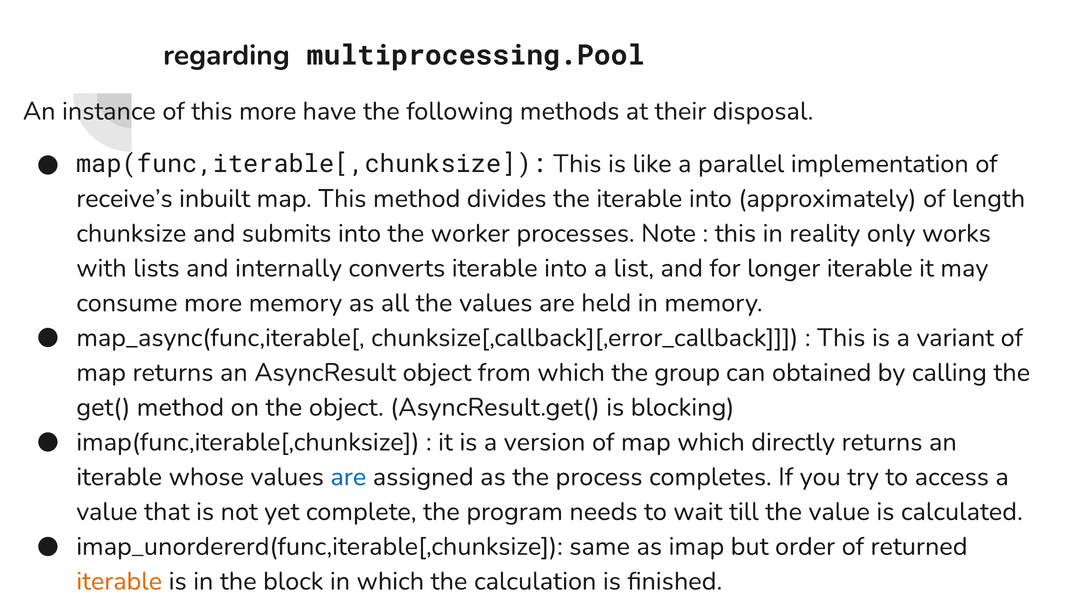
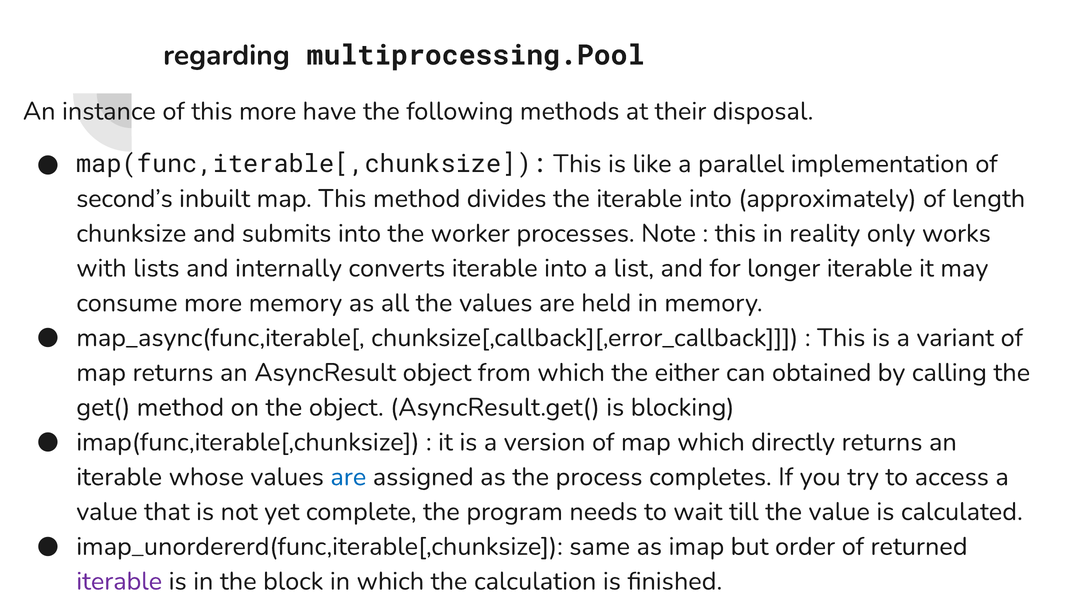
receive’s: receive’s -> second’s
group: group -> either
iterable at (119, 582) colour: orange -> purple
